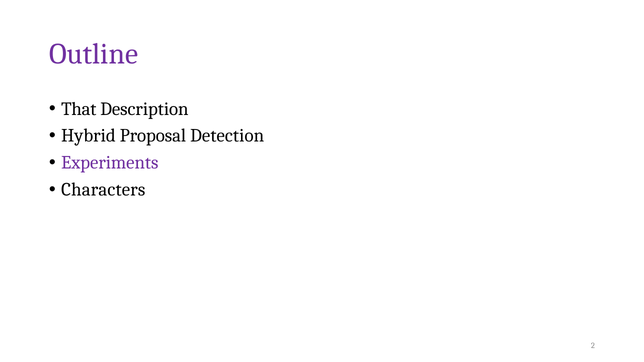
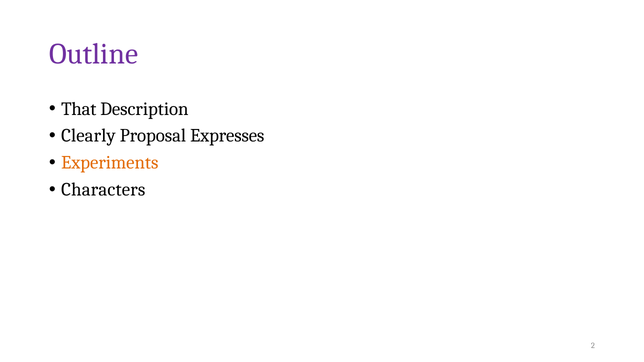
Hybrid: Hybrid -> Clearly
Detection: Detection -> Expresses
Experiments colour: purple -> orange
